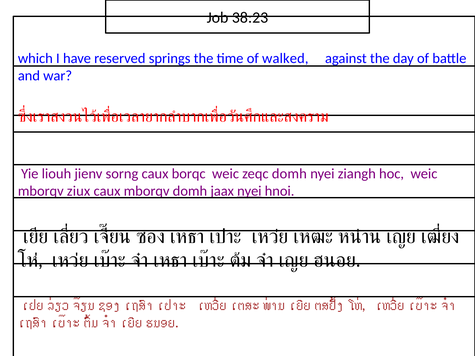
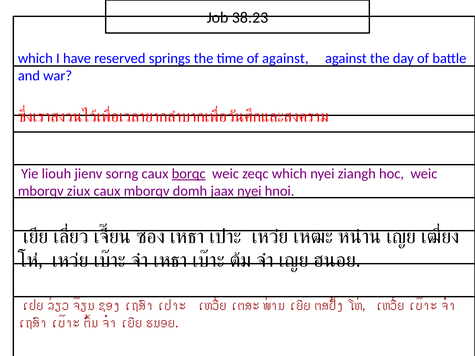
of walked: walked -> against
borqc underline: none -> present
zeqc domh: domh -> which
